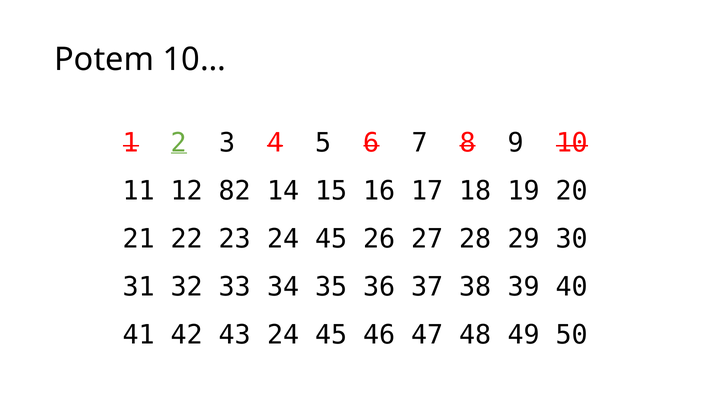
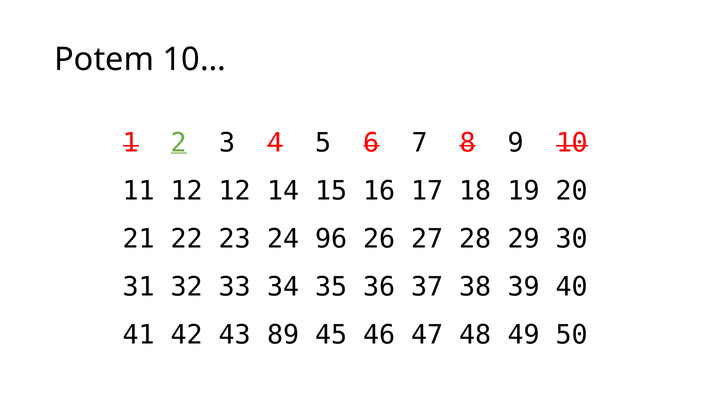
12 82: 82 -> 12
23 24 45: 45 -> 96
43 24: 24 -> 89
